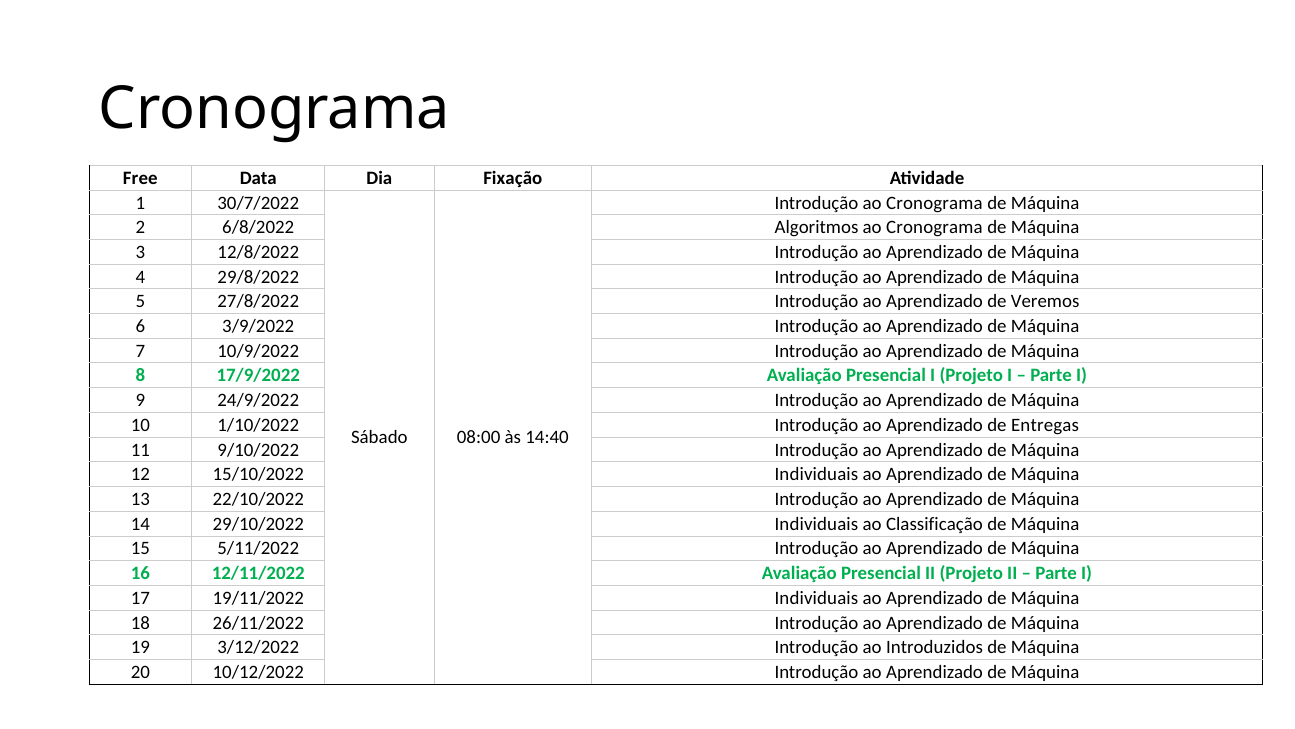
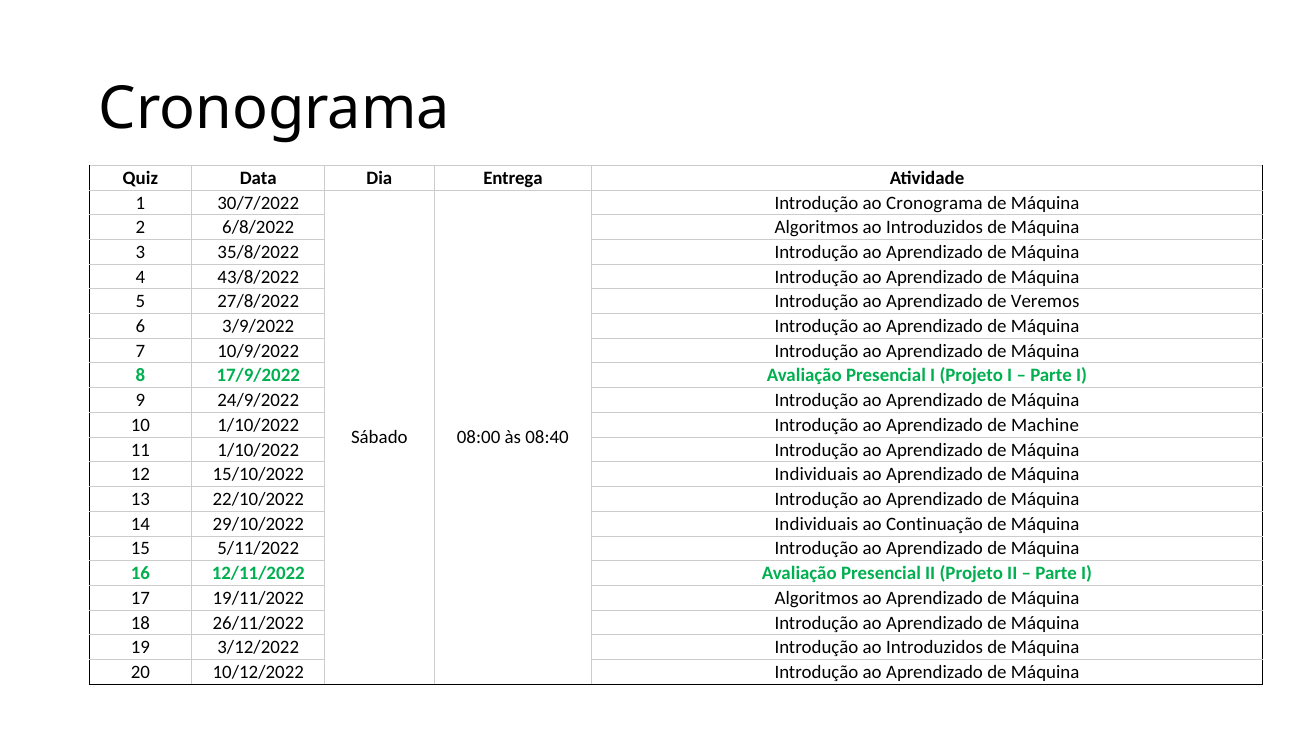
Free: Free -> Quiz
Fixação: Fixação -> Entrega
Cronograma at (934, 227): Cronograma -> Introduzidos
12/8/2022: 12/8/2022 -> 35/8/2022
29/8/2022: 29/8/2022 -> 43/8/2022
Entregas: Entregas -> Machine
14:40: 14:40 -> 08:40
11 9/10/2022: 9/10/2022 -> 1/10/2022
Classificação: Classificação -> Continuação
19/11/2022 Individuais: Individuais -> Algoritmos
